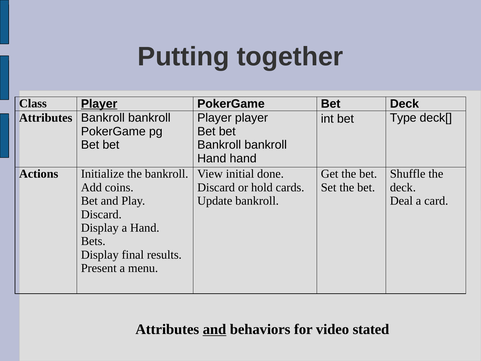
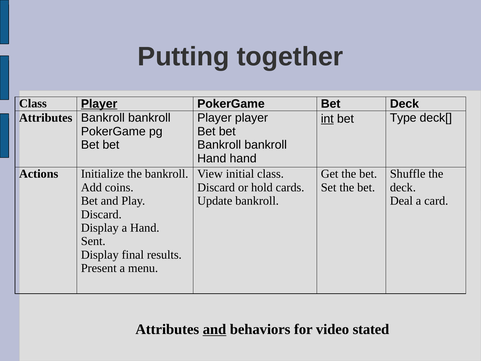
int underline: none -> present
initial done: done -> class
Bets: Bets -> Sent
